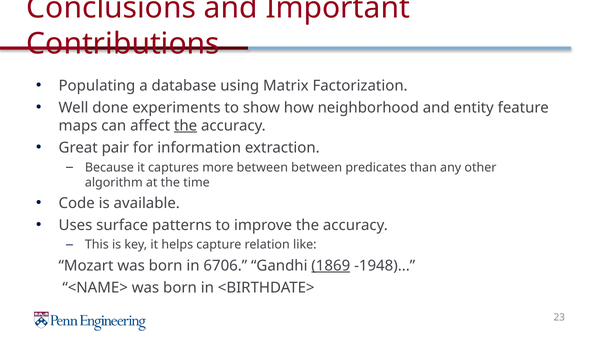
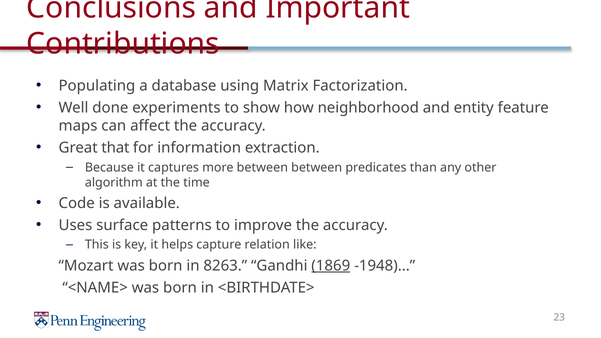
the at (186, 126) underline: present -> none
pair: pair -> that
6706: 6706 -> 8263
